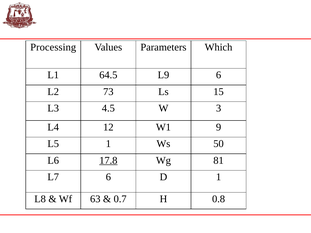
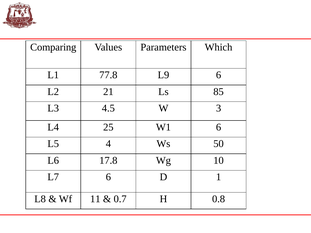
Processing: Processing -> Comparing
64.5: 64.5 -> 77.8
73: 73 -> 21
15: 15 -> 85
12: 12 -> 25
W1 9: 9 -> 6
L5 1: 1 -> 4
17.8 underline: present -> none
81: 81 -> 10
63: 63 -> 11
